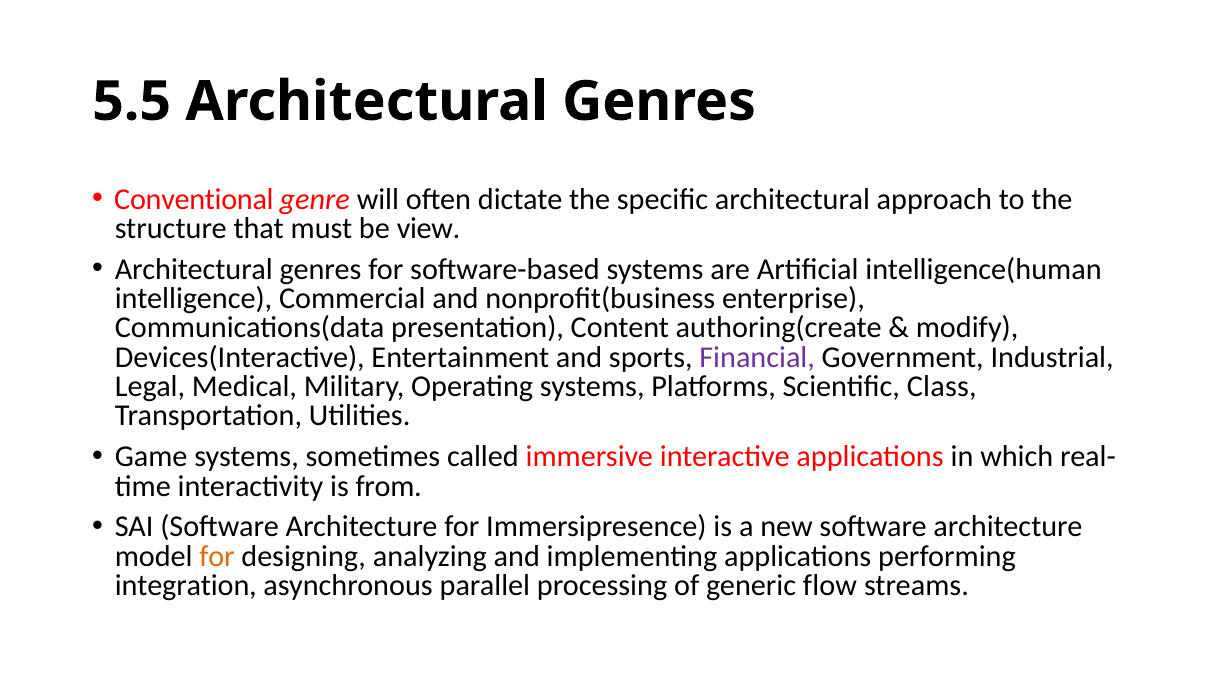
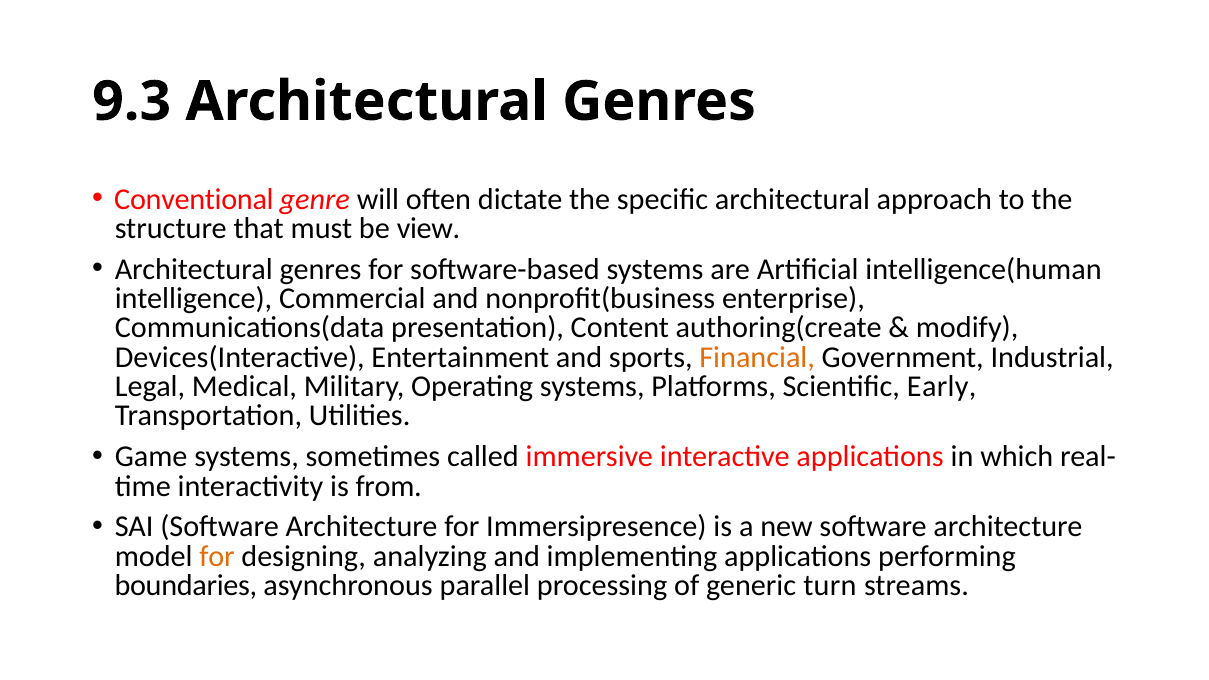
5.5: 5.5 -> 9.3
Financial colour: purple -> orange
Class: Class -> Early
integration: integration -> boundaries
flow: flow -> turn
